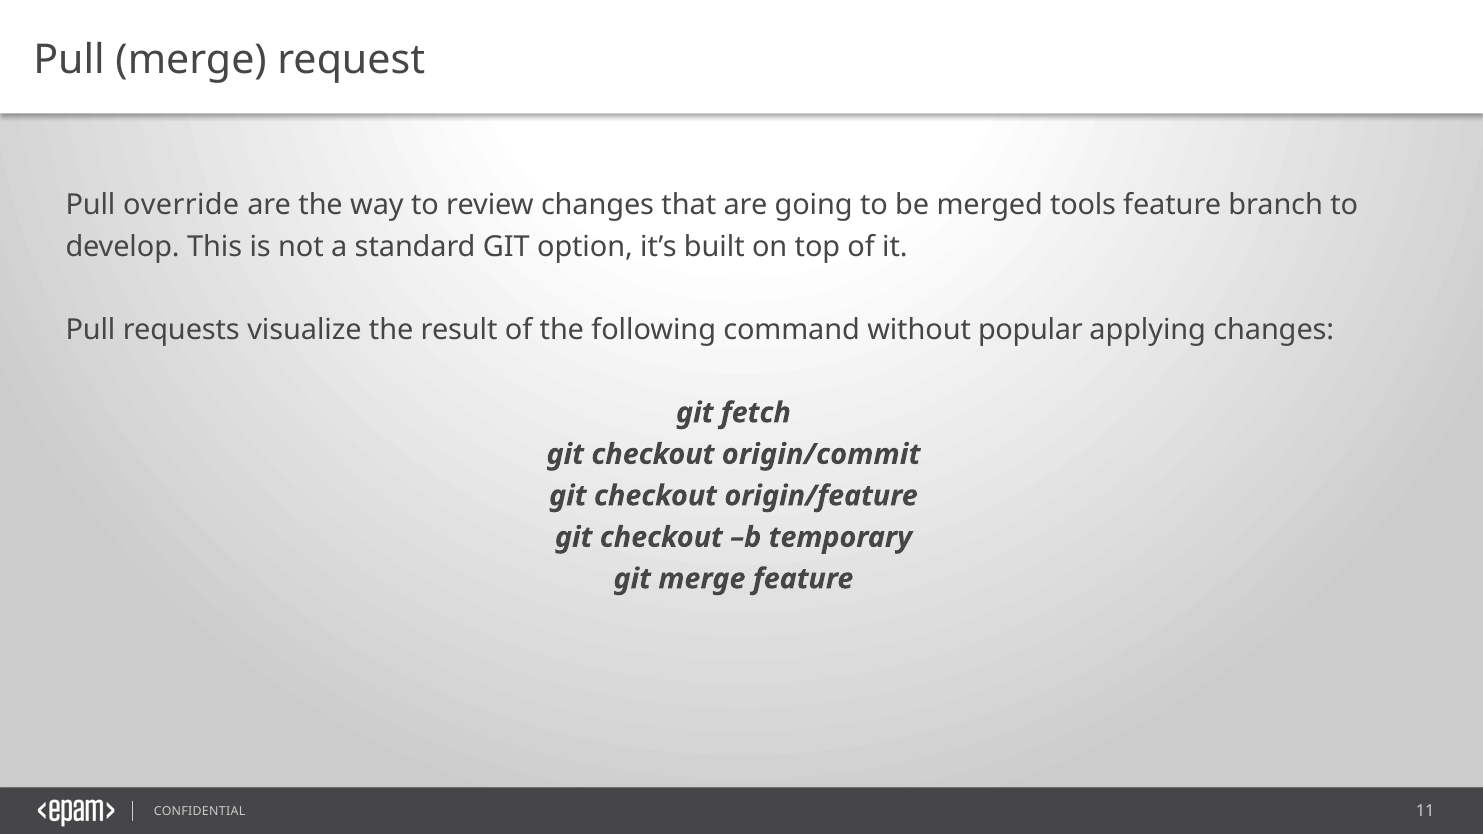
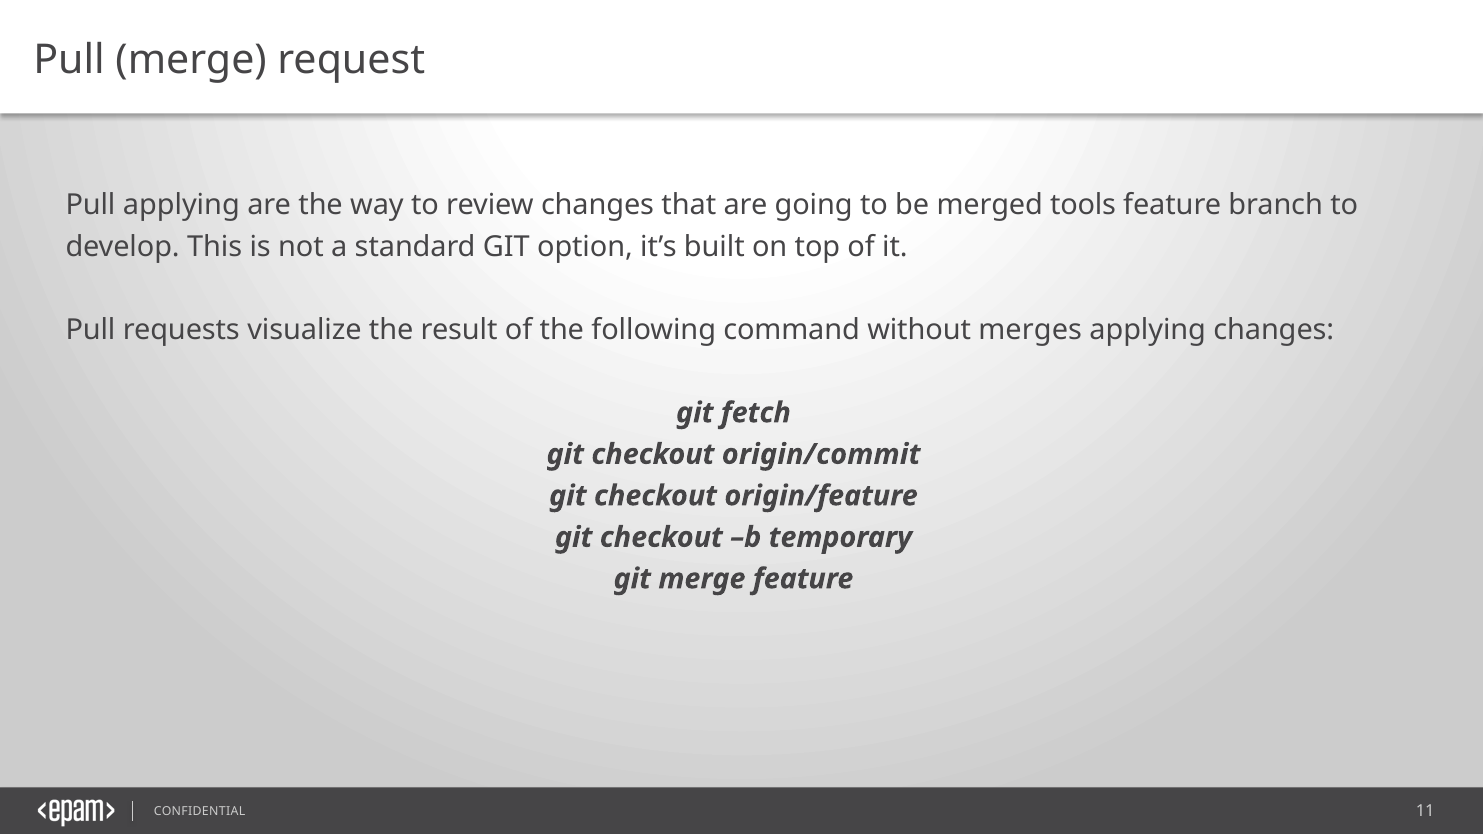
Pull override: override -> applying
popular: popular -> merges
